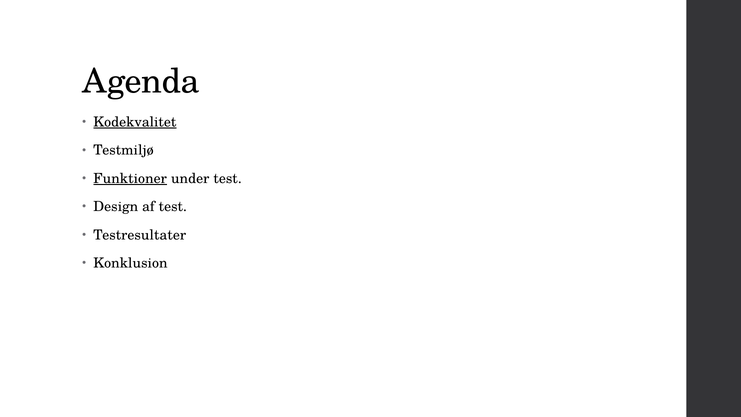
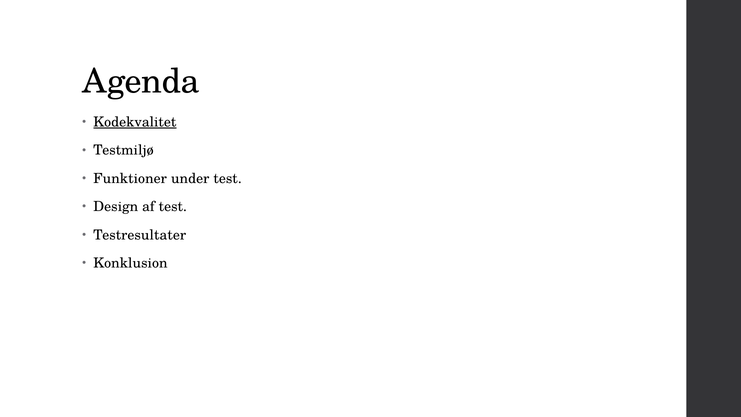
Funktioner underline: present -> none
